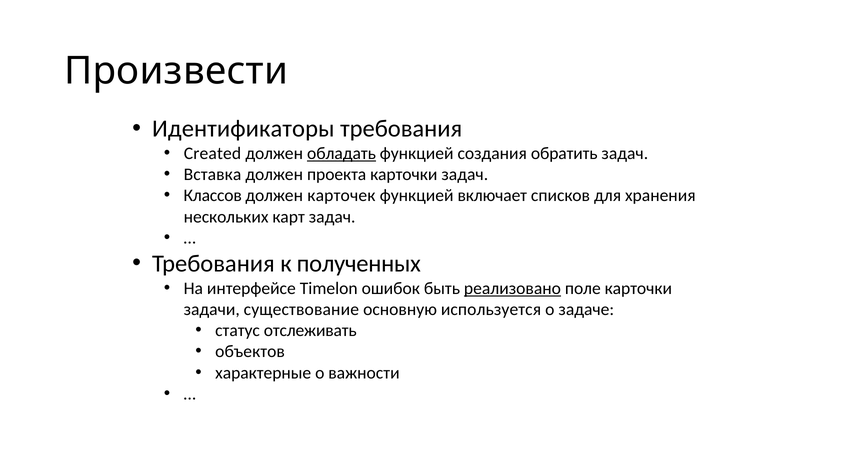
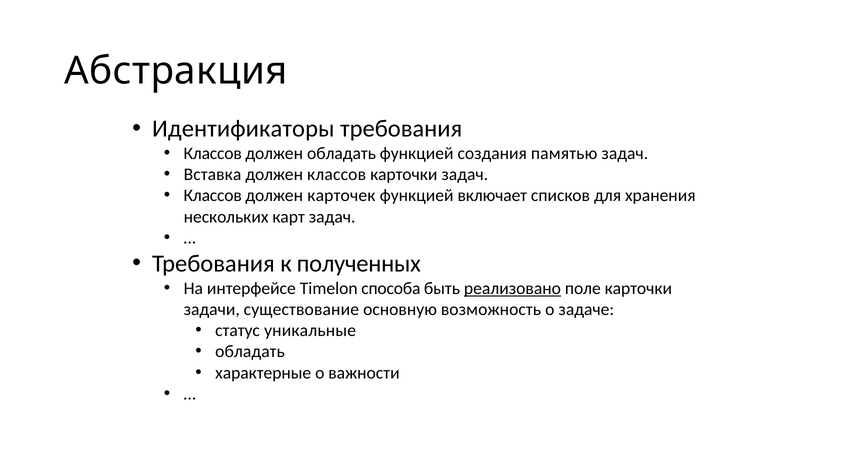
Произвести: Произвести -> Абстракция
Created at (212, 153): Created -> Классов
обладать at (342, 153) underline: present -> none
обратить: обратить -> памятью
должен проекта: проекта -> классов
ошибок: ошибок -> способа
используется: используется -> возможность
отслеживать: отслеживать -> уникальные
объектов at (250, 351): объектов -> обладать
